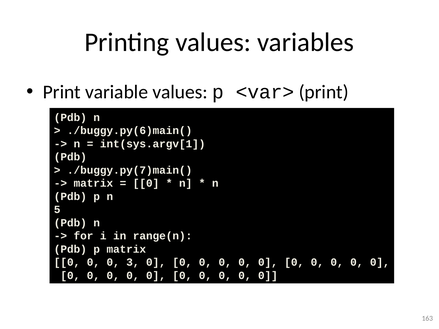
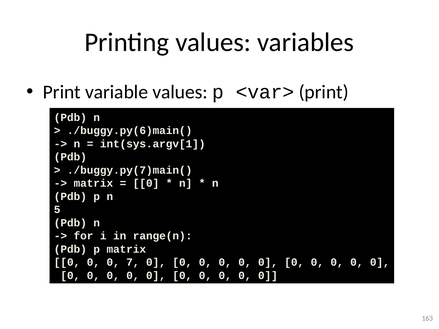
3: 3 -> 7
